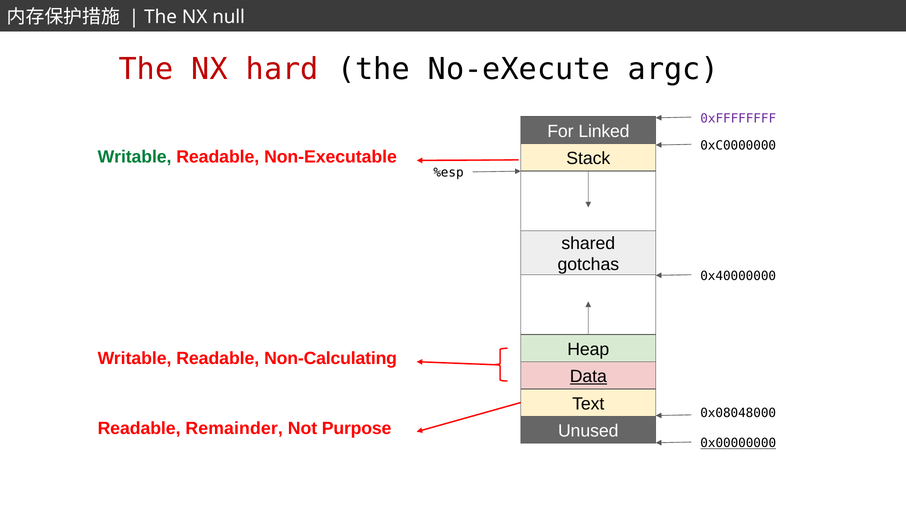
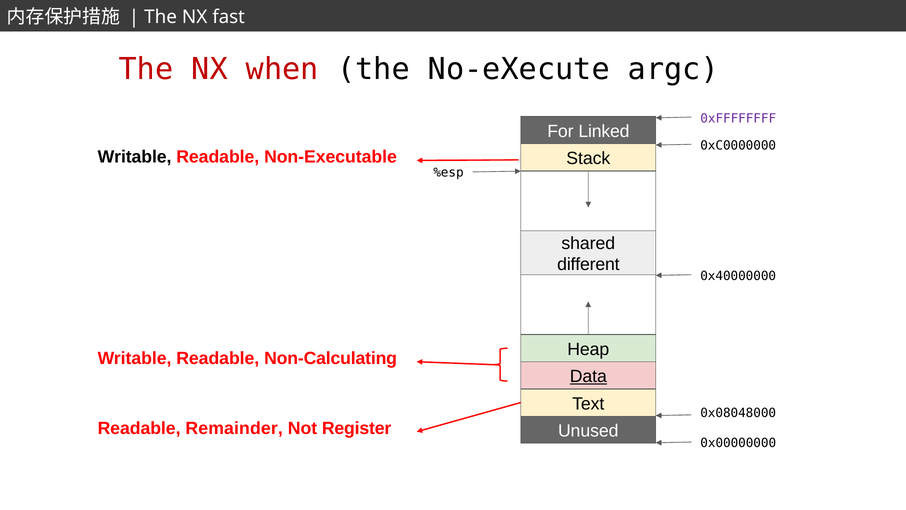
null: null -> fast
hard: hard -> when
Writable at (135, 157) colour: green -> black
gotchas: gotchas -> different
Purpose: Purpose -> Register
0x00000000 underline: present -> none
